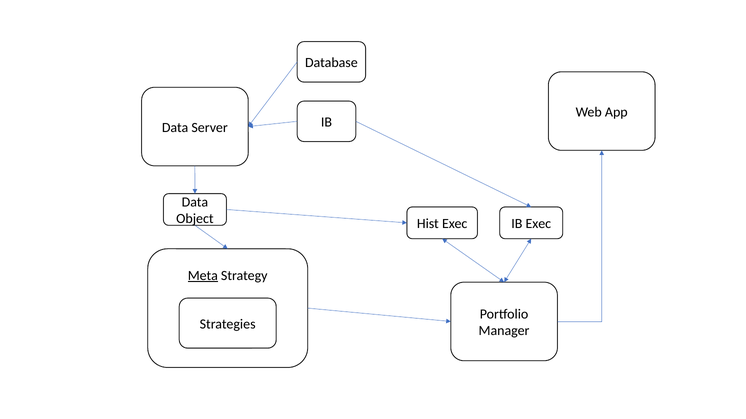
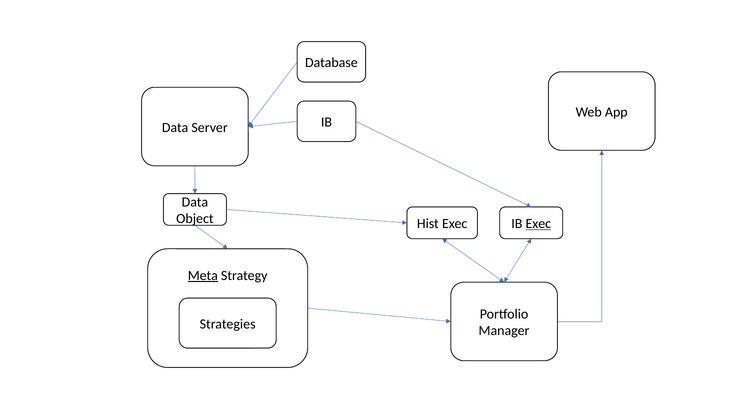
Exec at (538, 224) underline: none -> present
